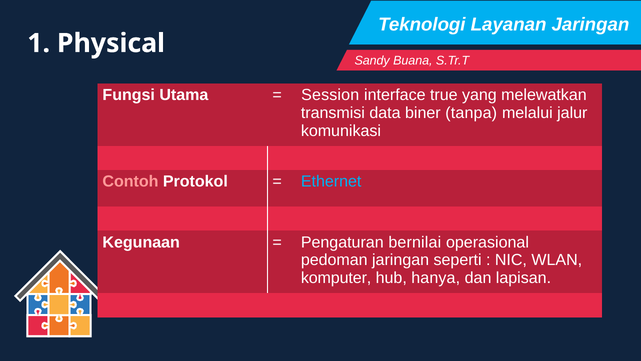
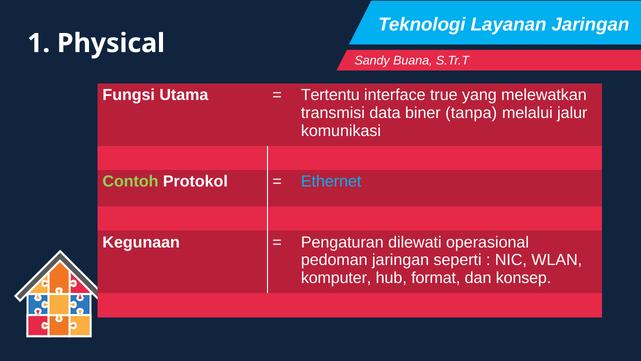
Session: Session -> Tertentu
Contoh colour: pink -> light green
bernilai: bernilai -> dilewati
hanya: hanya -> format
lapisan: lapisan -> konsep
